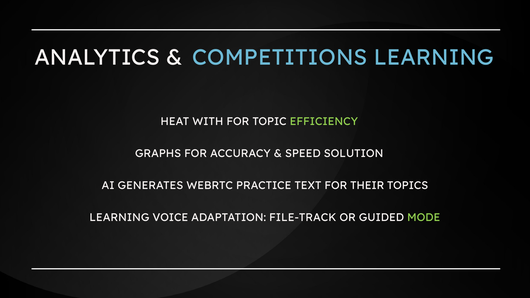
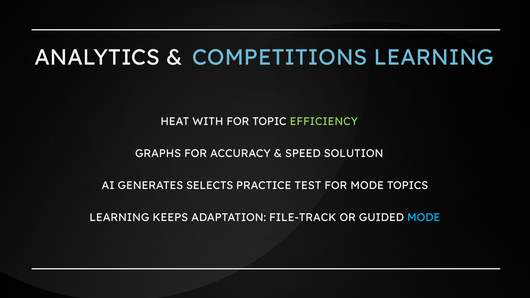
WEBRTC: WEBRTC -> SELECTS
TEXT: TEXT -> TEST
FOR THEIR: THEIR -> MODE
VOICE: VOICE -> KEEPS
MODE at (424, 218) colour: light green -> light blue
